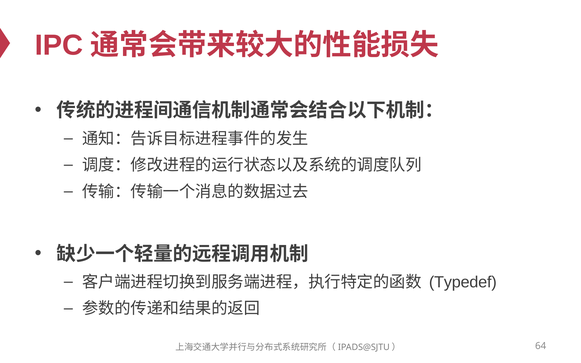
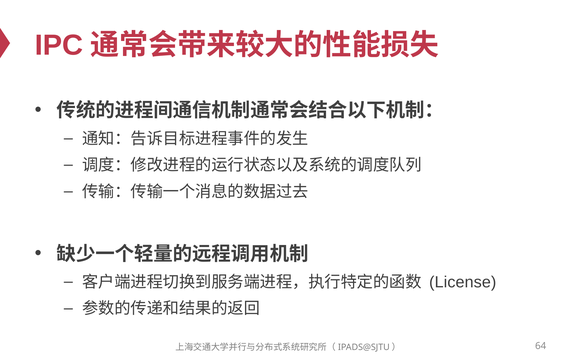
Typedef: Typedef -> License
